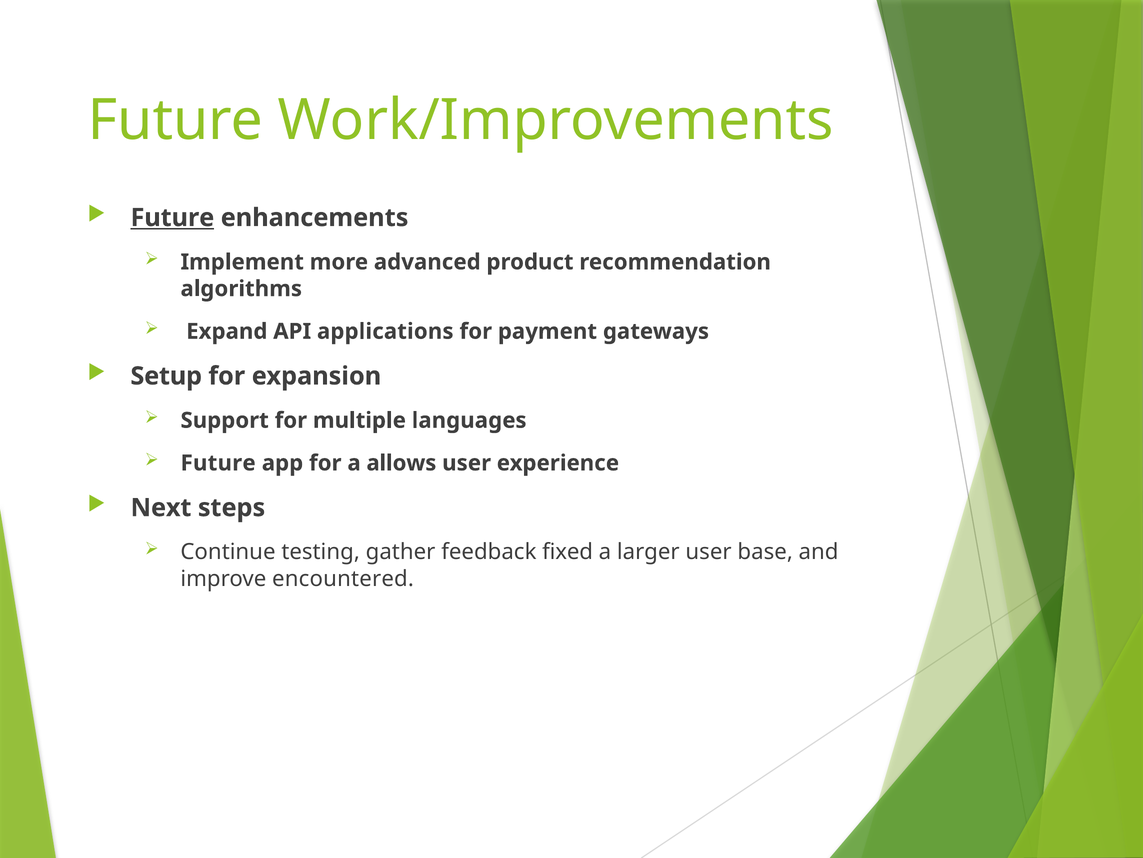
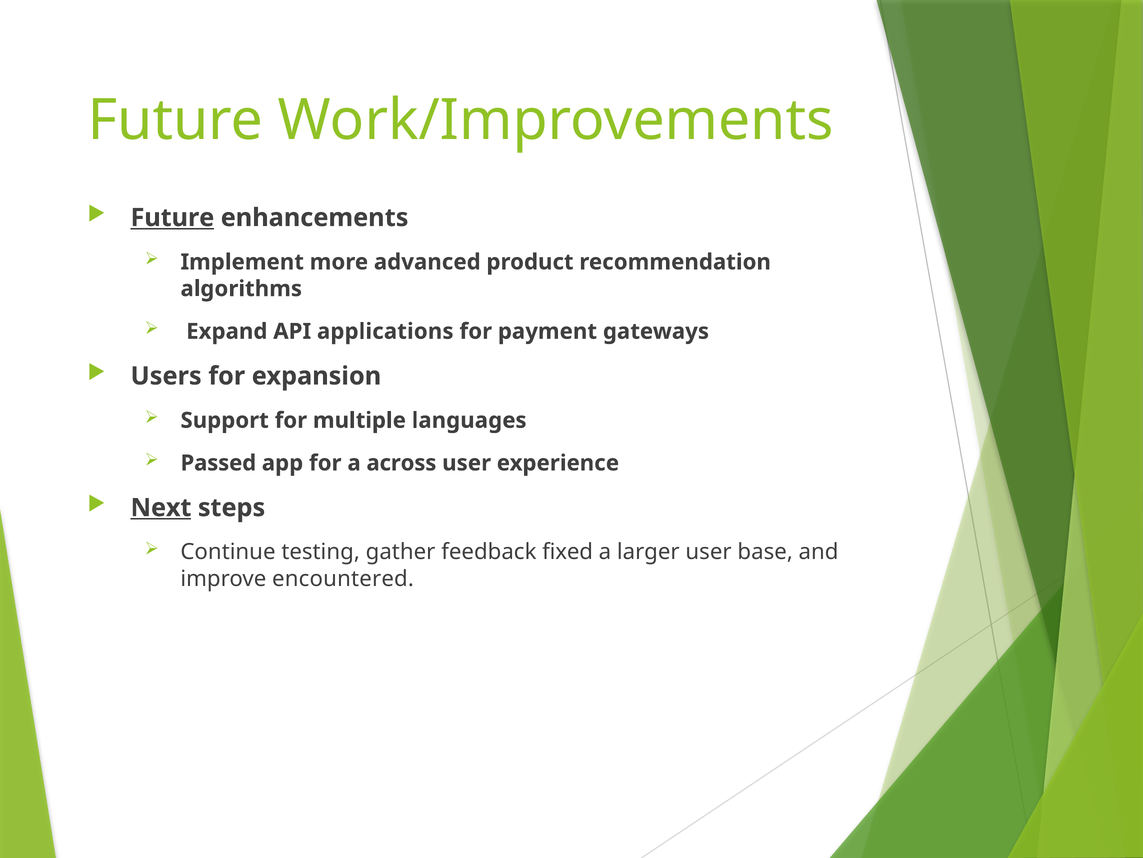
Setup: Setup -> Users
Future at (218, 463): Future -> Passed
allows: allows -> across
Next underline: none -> present
